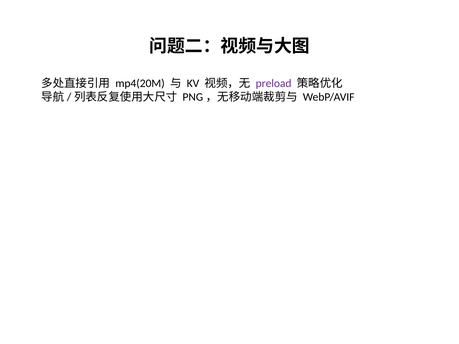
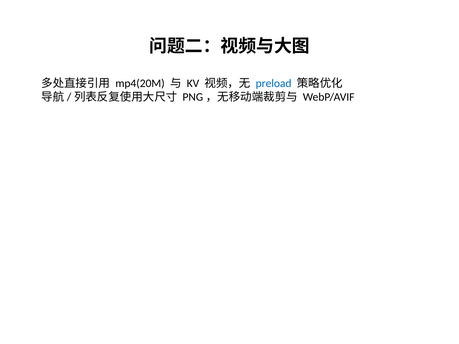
preload colour: purple -> blue
